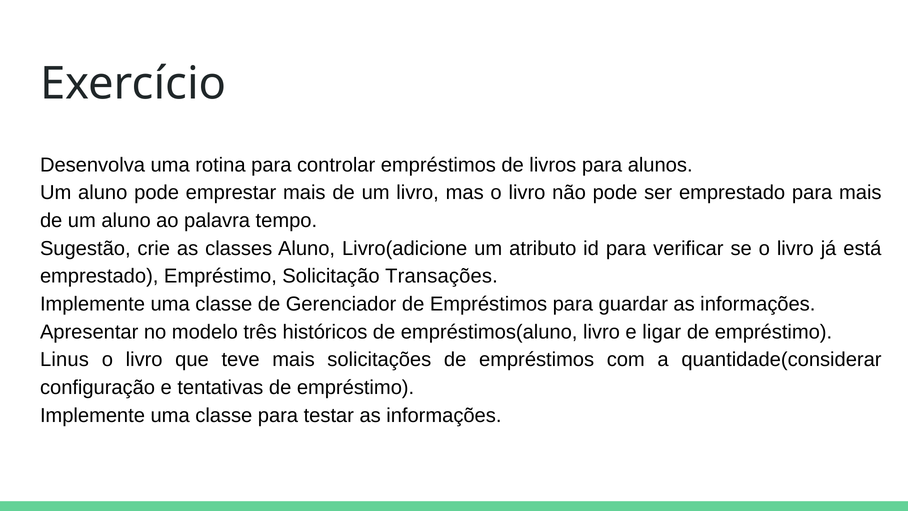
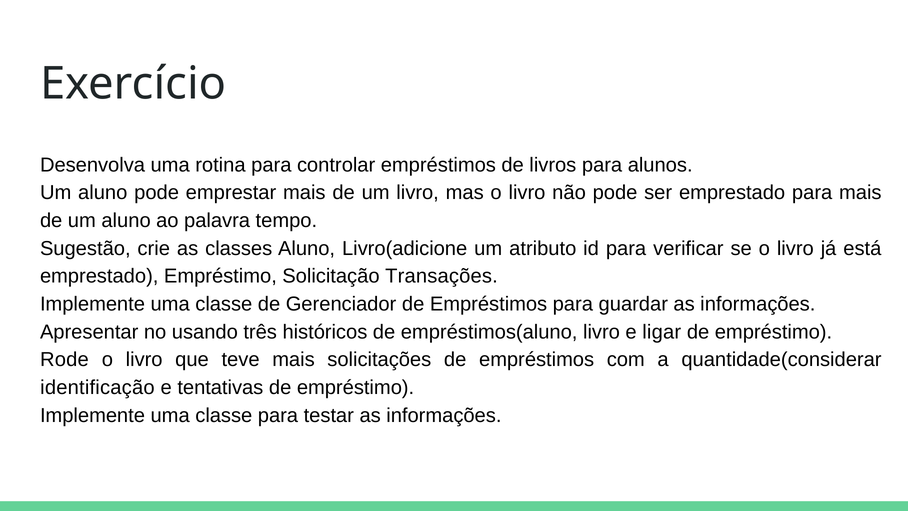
modelo: modelo -> usando
Linus: Linus -> Rode
configuração: configuração -> identificação
